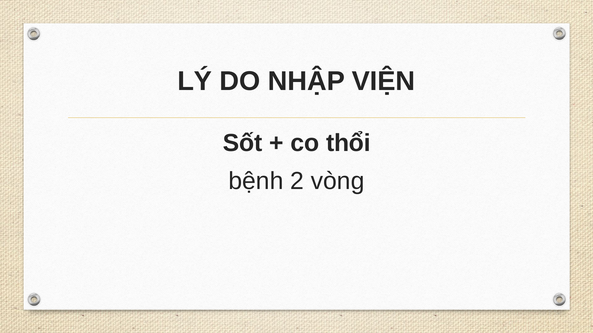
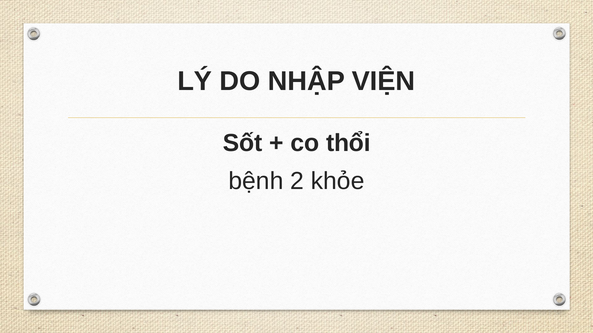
vòng: vòng -> khỏe
